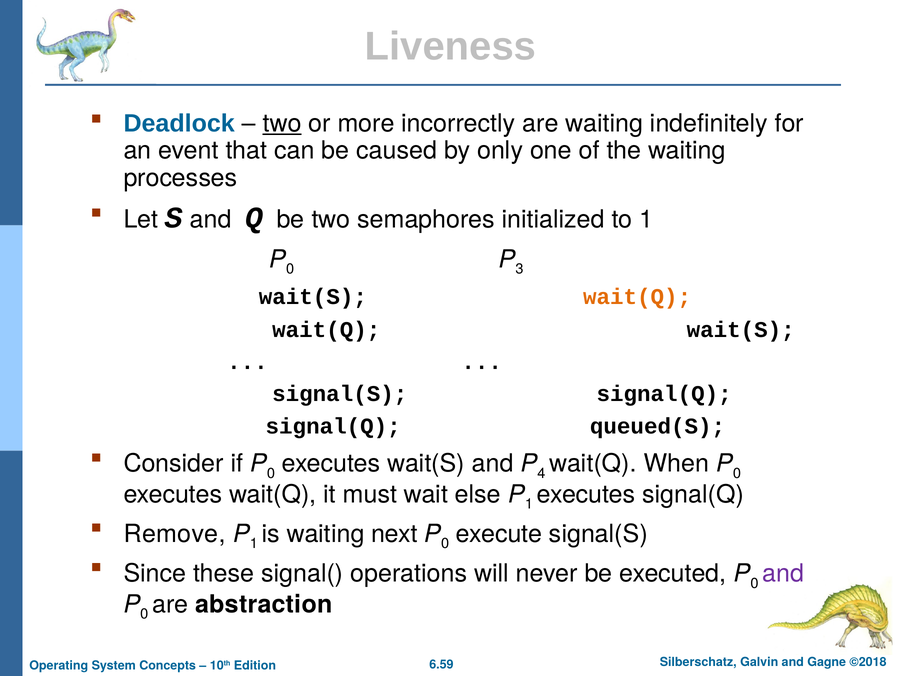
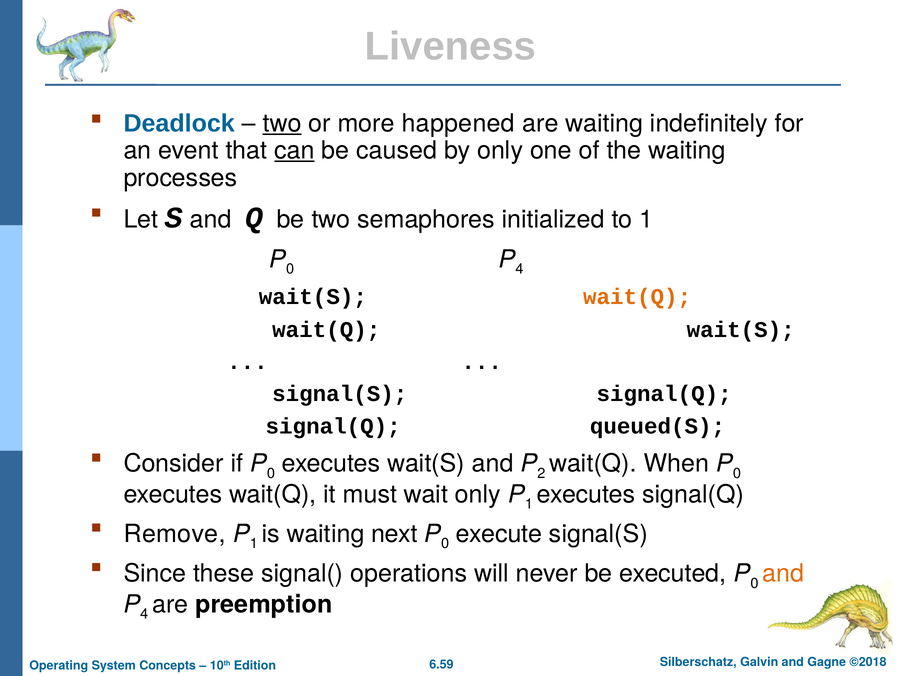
incorrectly: incorrectly -> happened
can underline: none -> present
3 at (519, 269): 3 -> 4
4: 4 -> 2
wait else: else -> only
and at (783, 573) colour: purple -> orange
0 at (144, 614): 0 -> 4
abstraction: abstraction -> preemption
